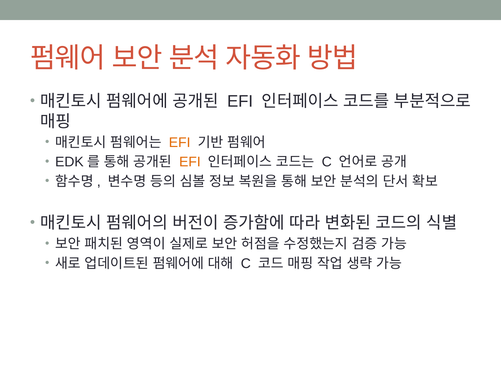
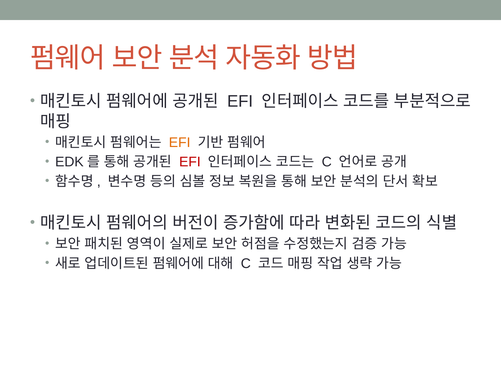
EFI at (190, 162) colour: orange -> red
